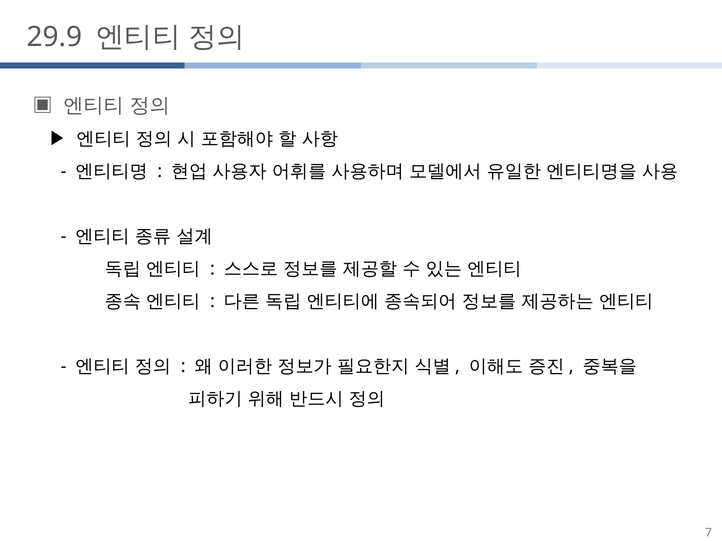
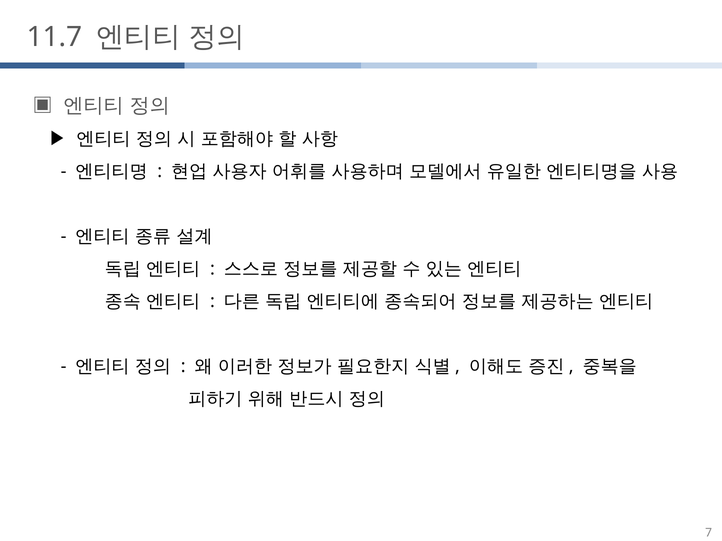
29.9: 29.9 -> 11.7
